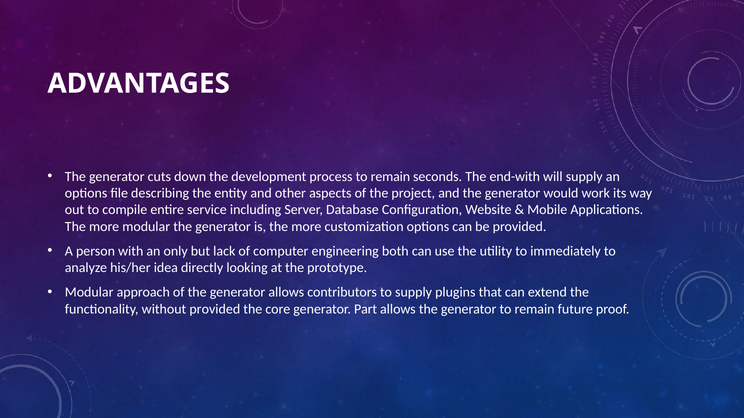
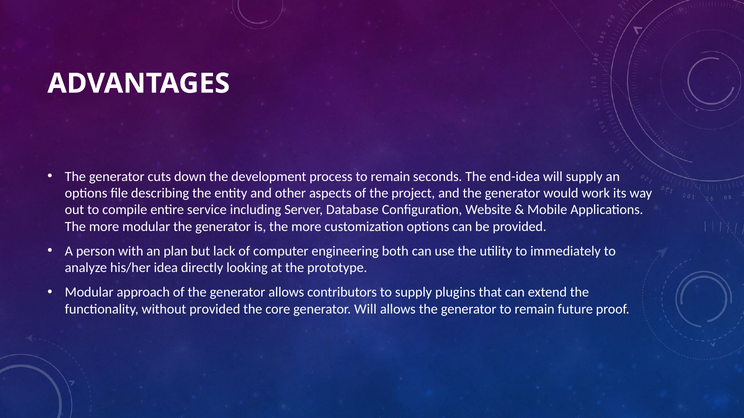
end-with: end-with -> end-idea
only: only -> plan
generator Part: Part -> Will
